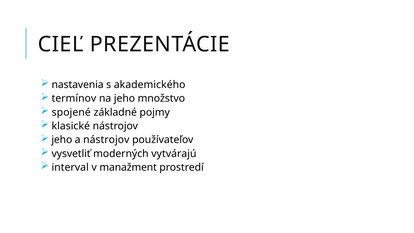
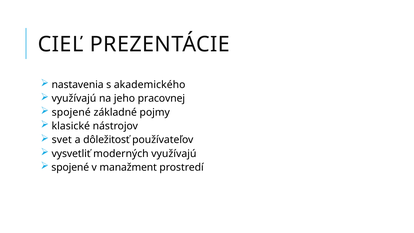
termínov at (74, 98): termínov -> využívajú
množstvo: množstvo -> pracovnej
jeho at (62, 140): jeho -> svet
a nástrojov: nástrojov -> dôležitosť
moderných vytvárajú: vytvárajú -> využívajú
interval at (70, 167): interval -> spojené
